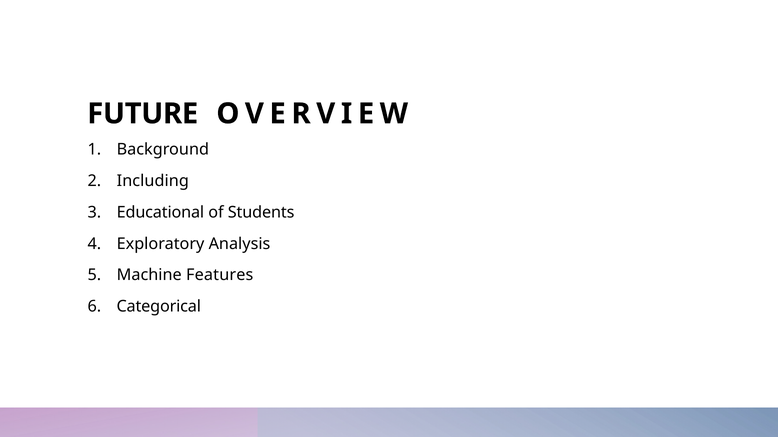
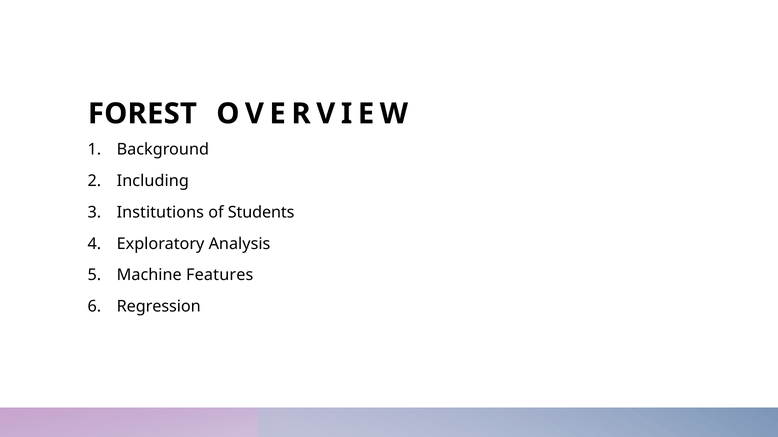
FUTURE: FUTURE -> FOREST
Educational: Educational -> Institutions
Categorical: Categorical -> Regression
